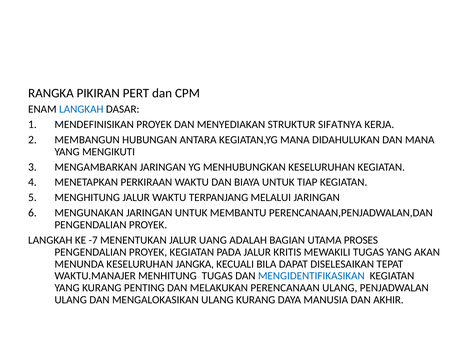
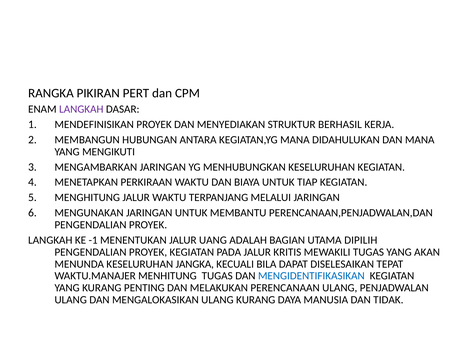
LANGKAH at (81, 109) colour: blue -> purple
SIFATNYA: SIFATNYA -> BERHASIL
-7: -7 -> -1
PROSES: PROSES -> DIPILIH
AKHIR: AKHIR -> TIDAK
